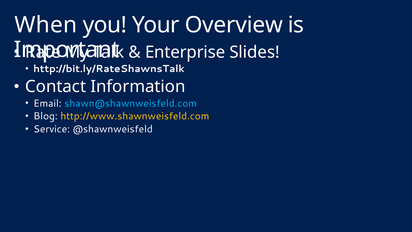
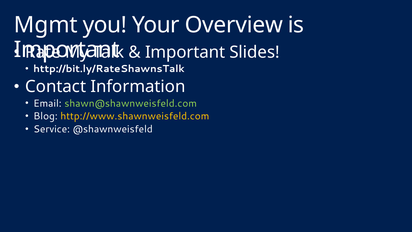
When: When -> Mgmt
Enterprise at (185, 52): Enterprise -> Important
shawn@shawnweisfeld.com colour: light blue -> light green
